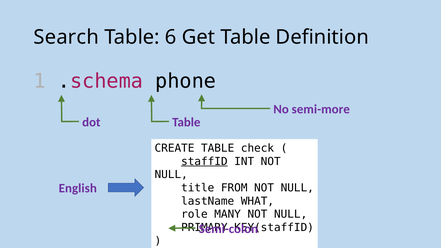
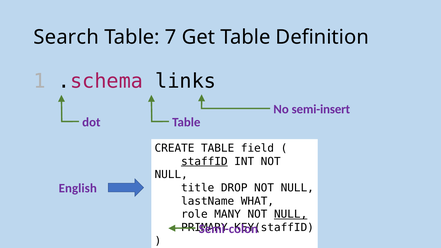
6: 6 -> 7
phone: phone -> links
semi-more: semi-more -> semi-insert
check: check -> field
FROM: FROM -> DROP
NULL at (291, 214) underline: none -> present
